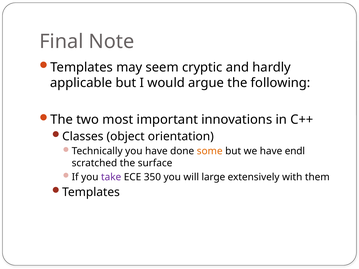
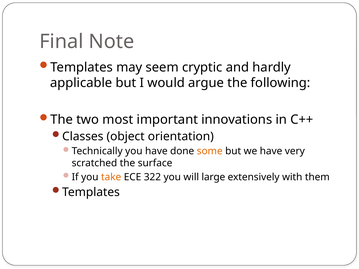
endl: endl -> very
take colour: purple -> orange
350: 350 -> 322
